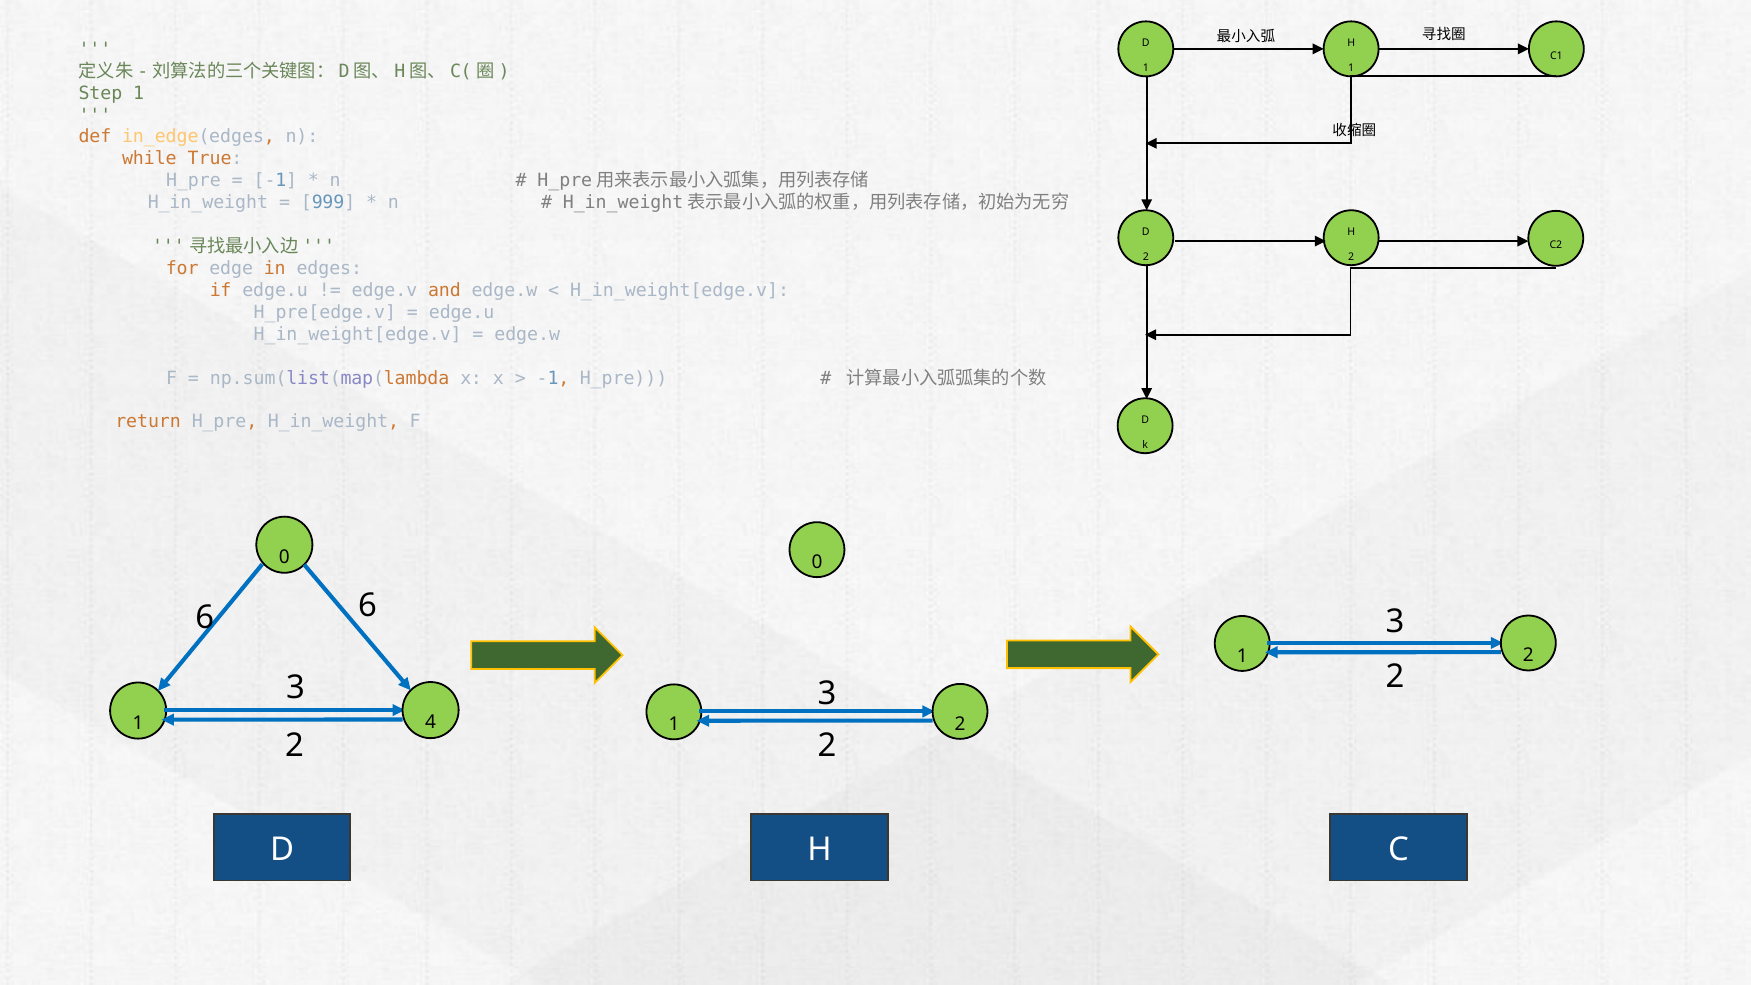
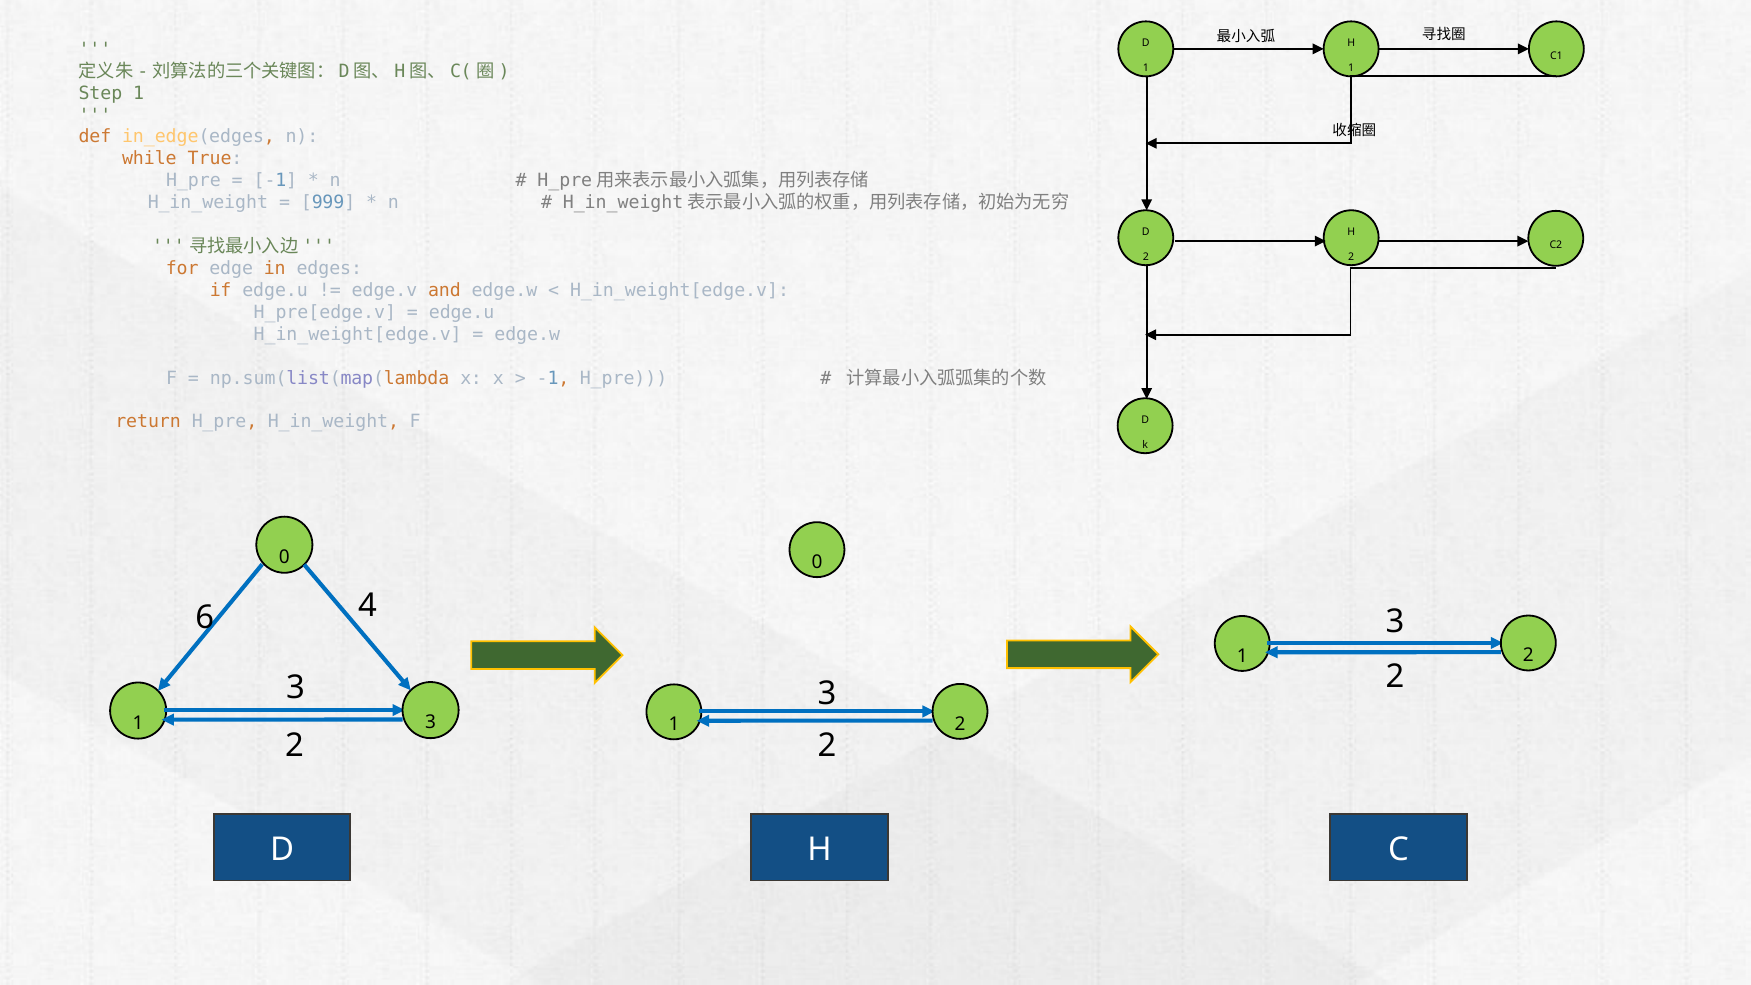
6 6: 6 -> 4
1 4: 4 -> 3
